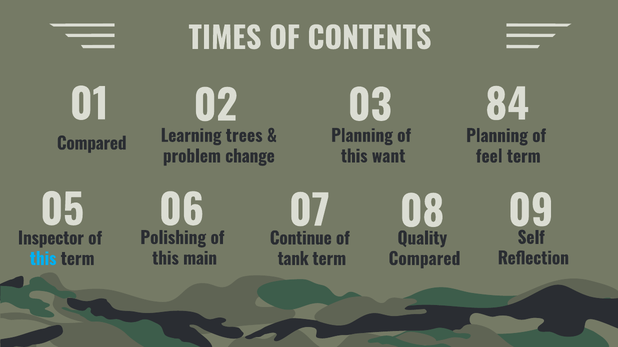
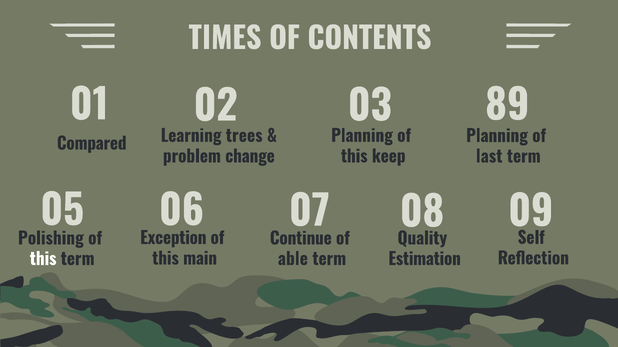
84: 84 -> 89
want: want -> keep
feel: feel -> last
Polishing: Polishing -> Exception
Inspector: Inspector -> Polishing
this at (43, 260) colour: light blue -> white
tank: tank -> able
Compared at (424, 260): Compared -> Estimation
